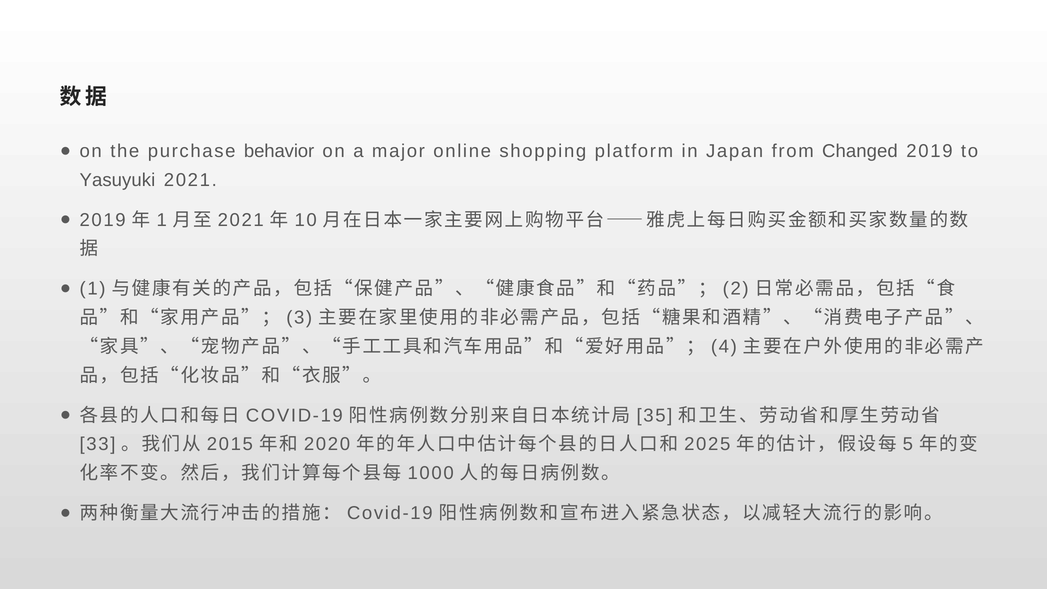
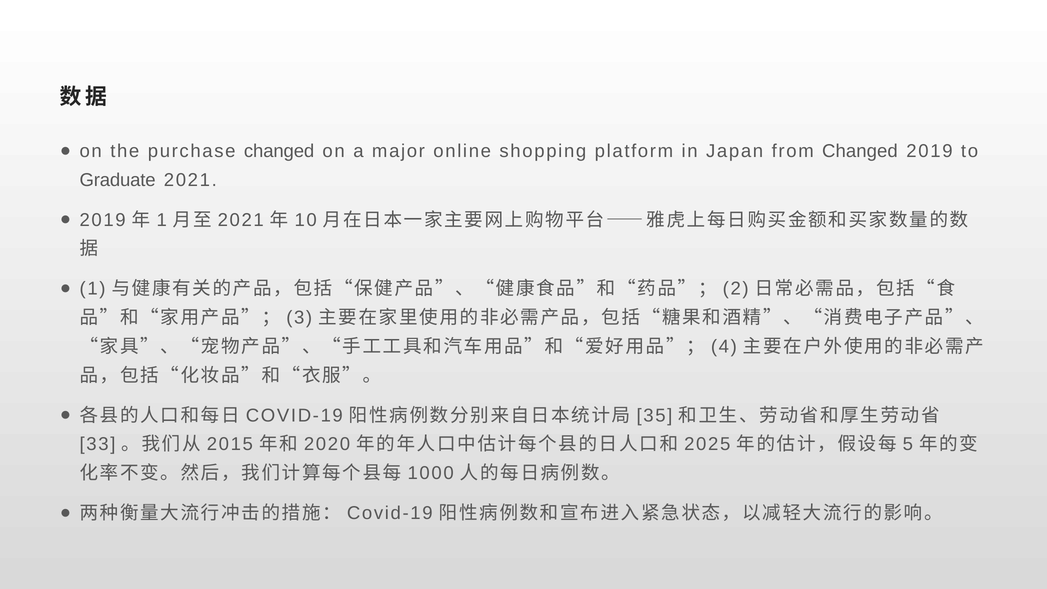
purchase behavior: behavior -> changed
Yasuyuki: Yasuyuki -> Graduate
